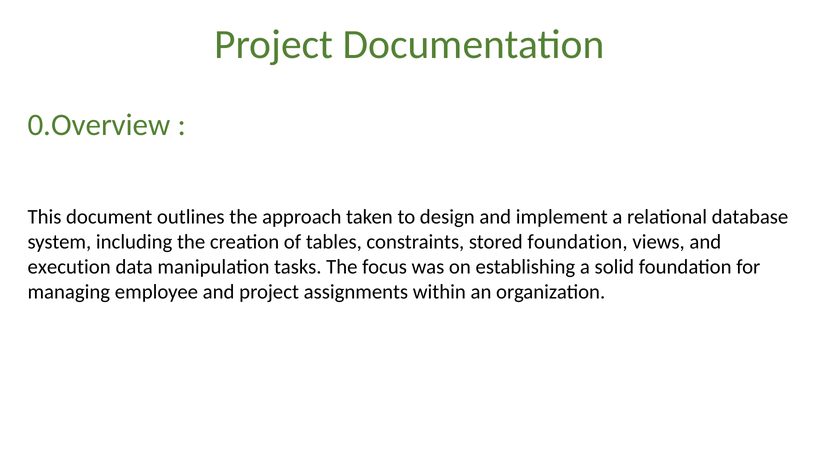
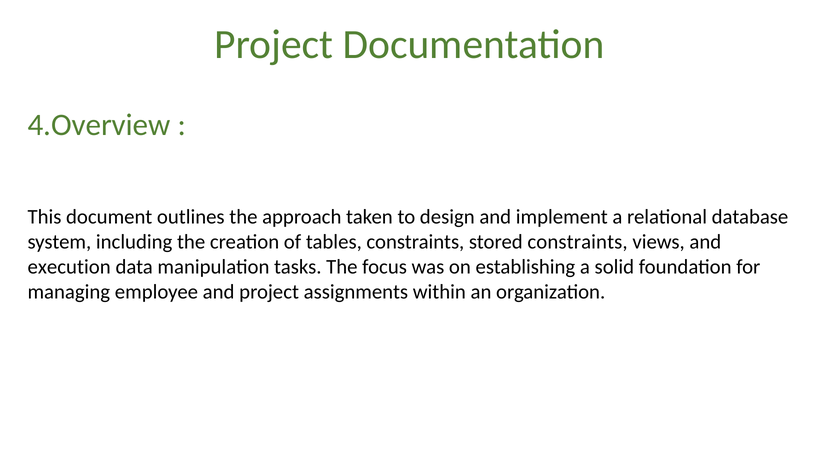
0.Overview: 0.Overview -> 4.Overview
stored foundation: foundation -> constraints
